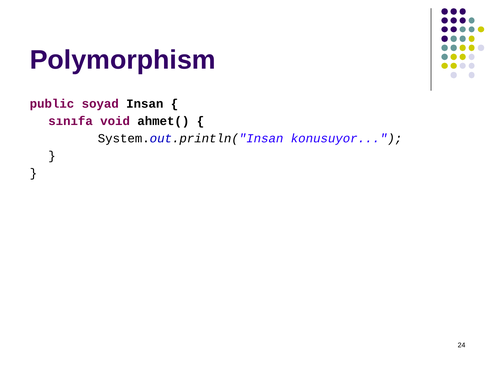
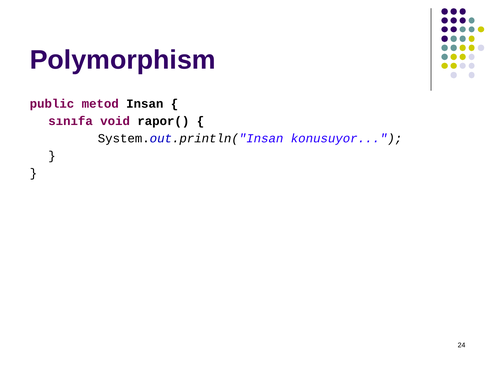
soyad: soyad -> metod
ahmet(: ahmet( -> rapor(
